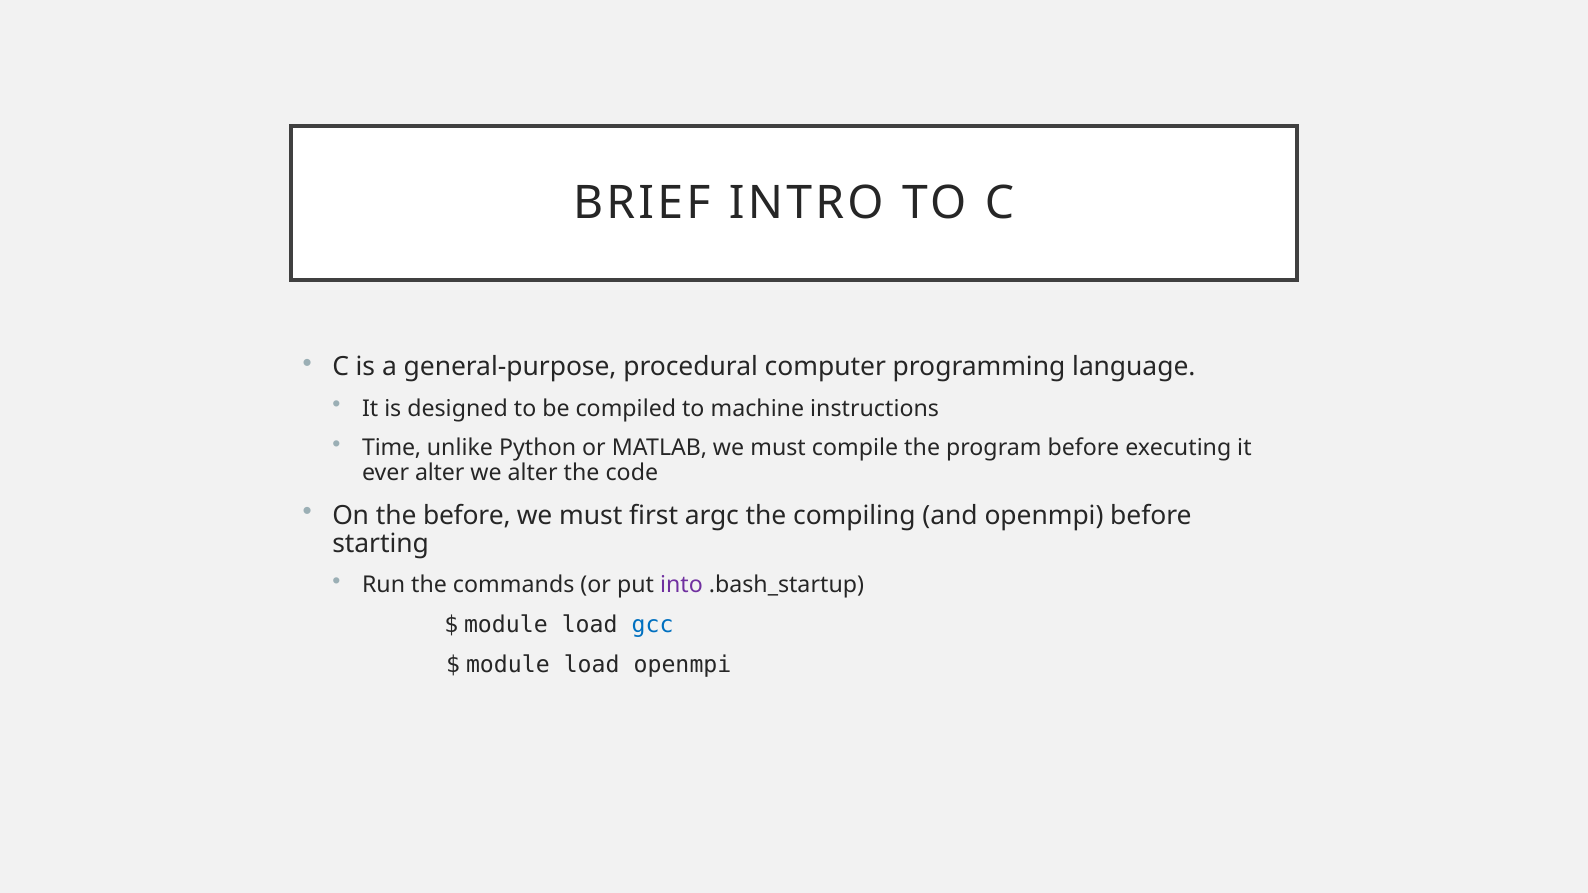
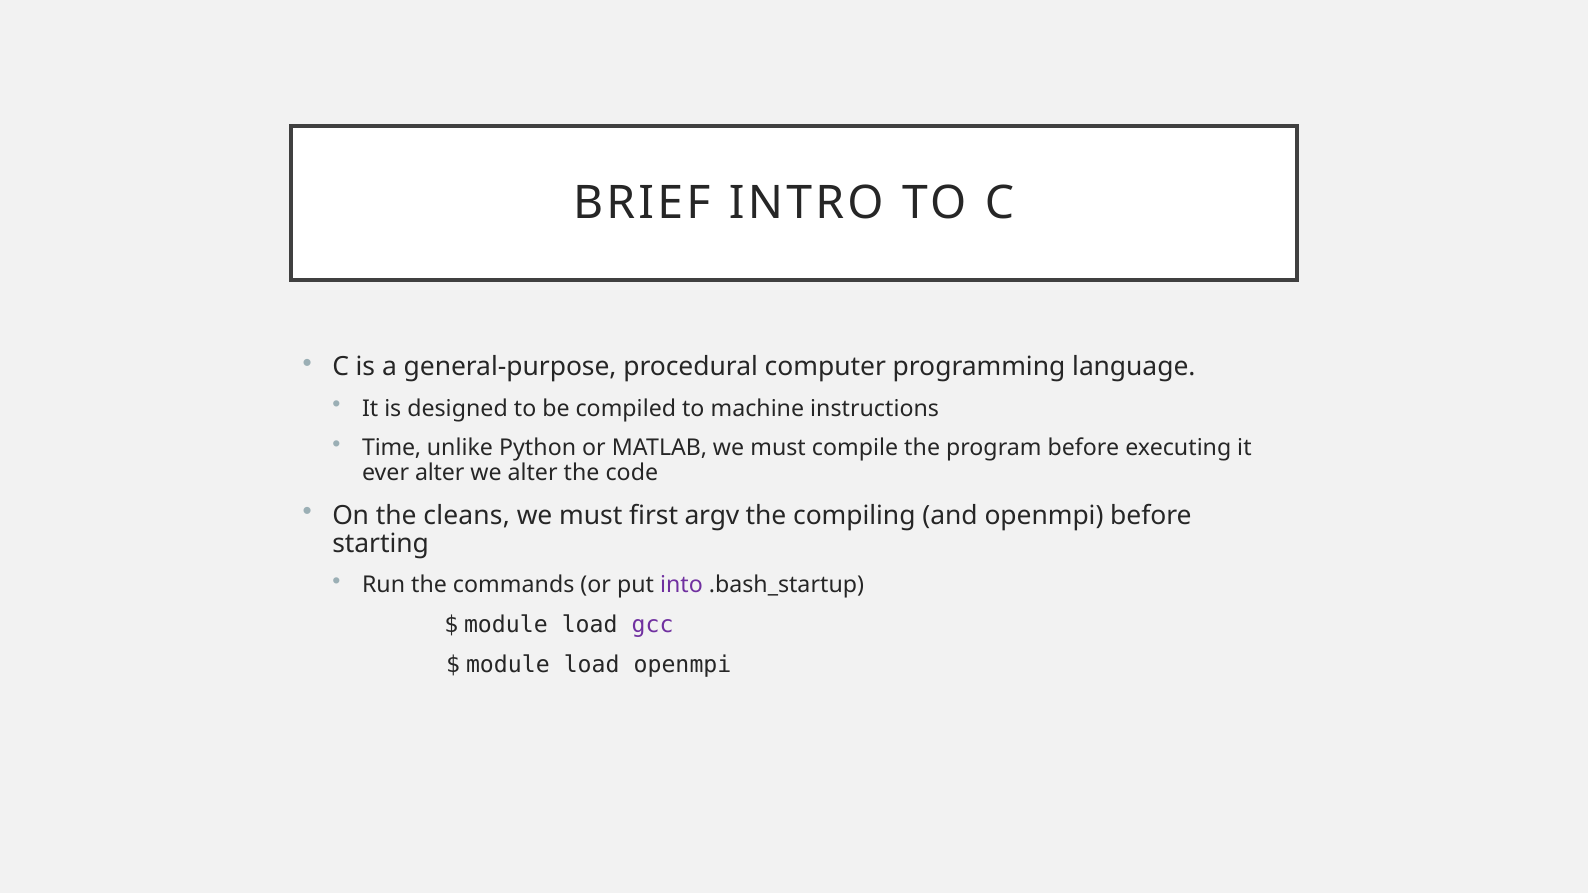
the before: before -> cleans
argc: argc -> argv
gcc colour: blue -> purple
